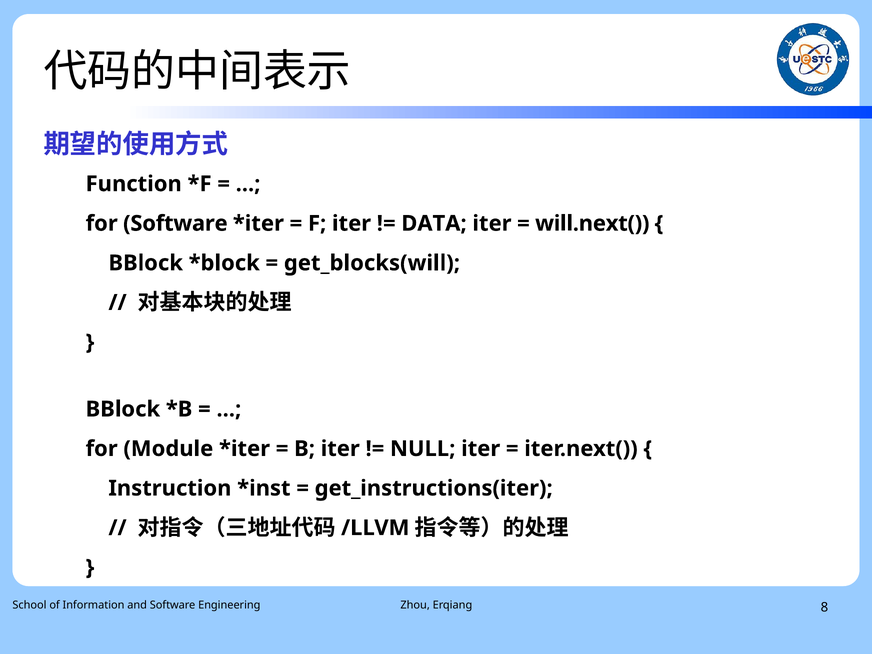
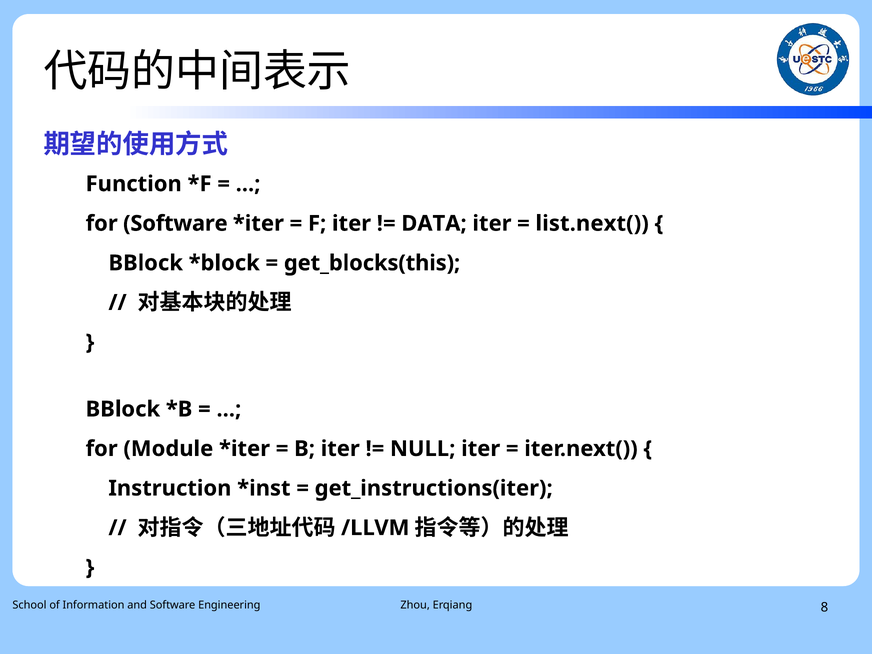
will.next(: will.next( -> list.next(
get_blocks(will: get_blocks(will -> get_blocks(this
